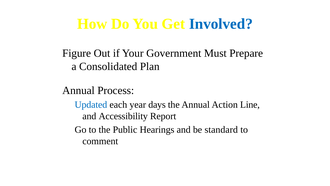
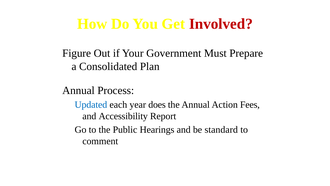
Involved colour: blue -> red
days: days -> does
Line: Line -> Fees
